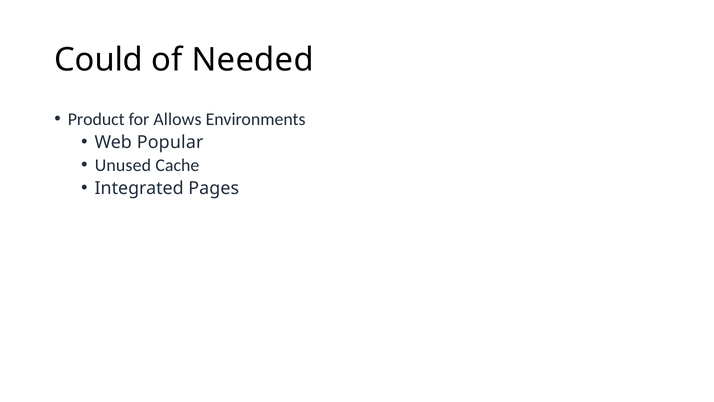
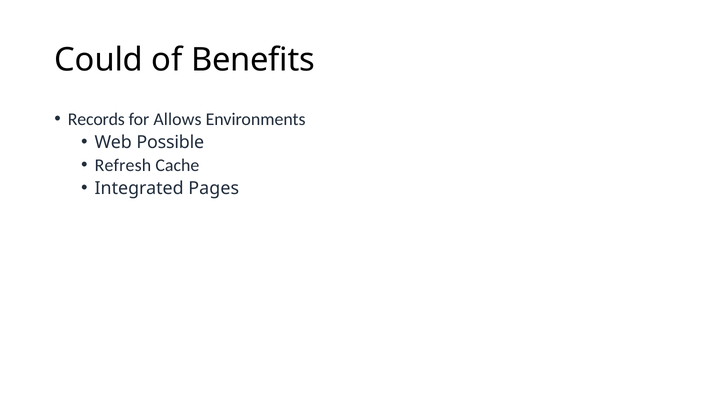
Needed: Needed -> Benefits
Product: Product -> Records
Popular: Popular -> Possible
Unused: Unused -> Refresh
